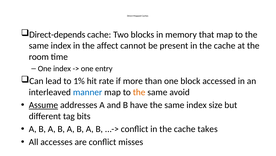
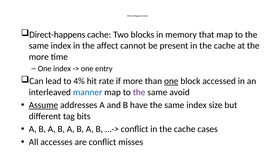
Direct-depends: Direct-depends -> Direct-happens
room at (39, 57): room -> more
1%: 1% -> 4%
one at (171, 81) underline: none -> present
the at (139, 92) colour: orange -> purple
takes: takes -> cases
